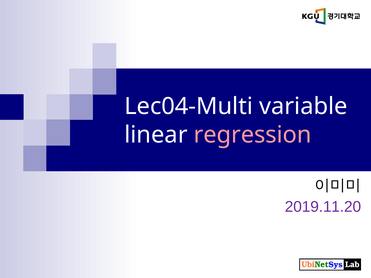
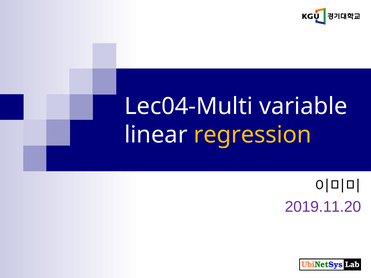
regression colour: pink -> yellow
